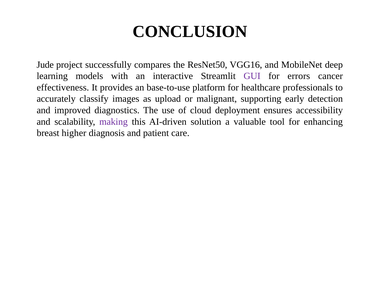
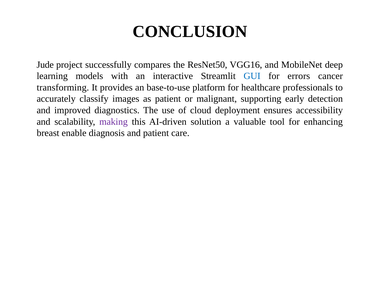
GUI colour: purple -> blue
effectiveness: effectiveness -> transforming
as upload: upload -> patient
higher: higher -> enable
